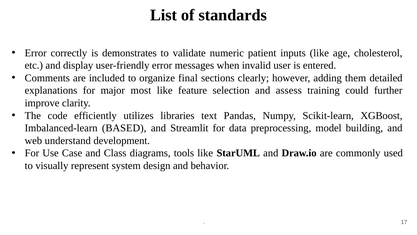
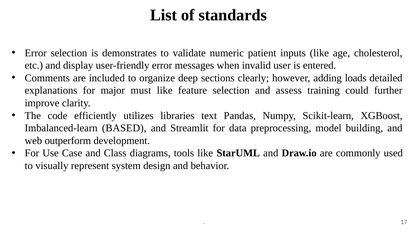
Error correctly: correctly -> selection
final: final -> deep
them: them -> loads
most: most -> must
understand: understand -> outperform
